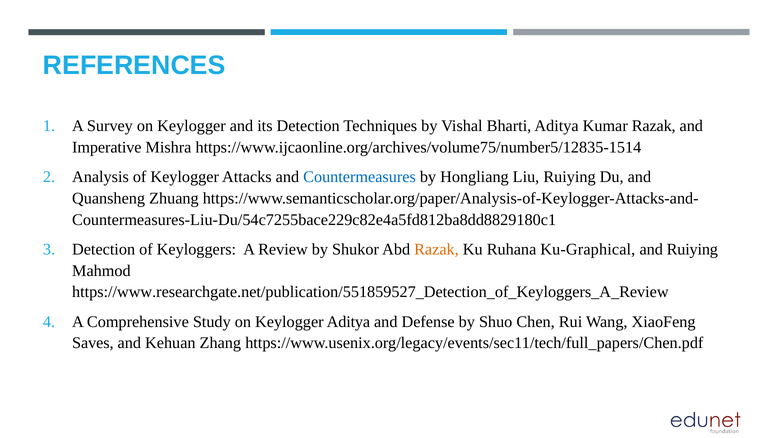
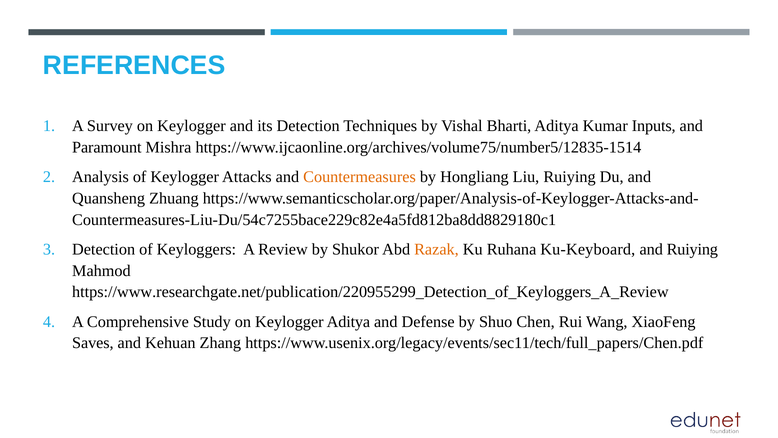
Kumar Razak: Razak -> Inputs
Imperative: Imperative -> Paramount
Countermeasures colour: blue -> orange
Ku-Graphical: Ku-Graphical -> Ku-Keyboard
https://www.researchgate.net/publication/551859527_Detection_of_Keyloggers_A_Review: https://www.researchgate.net/publication/551859527_Detection_of_Keyloggers_A_Review -> https://www.researchgate.net/publication/220955299_Detection_of_Keyloggers_A_Review
